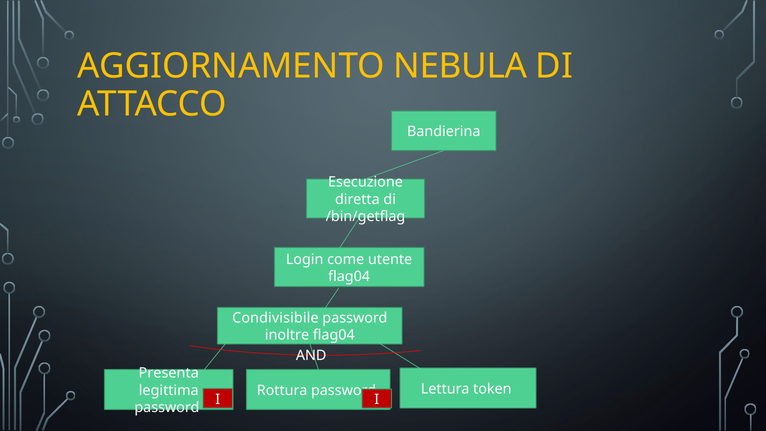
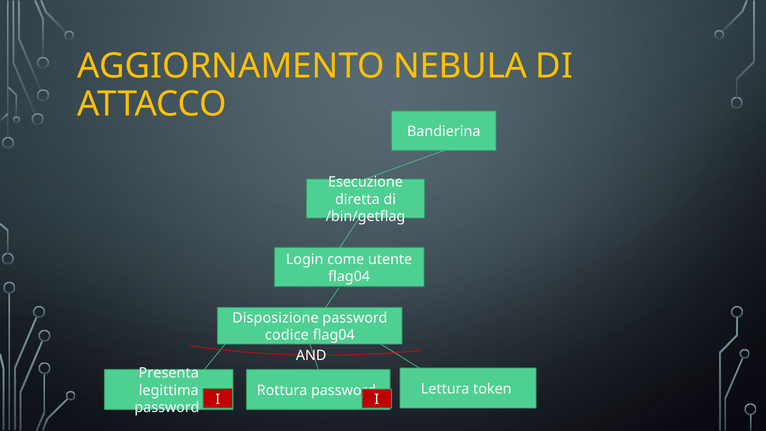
Condivisibile: Condivisibile -> Disposizione
inoltre: inoltre -> codice
